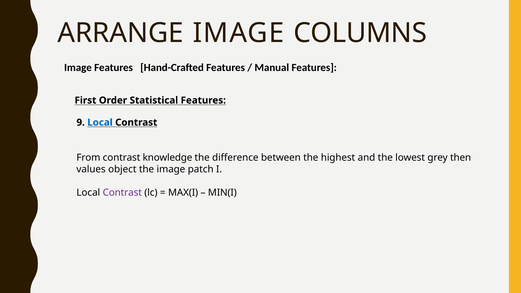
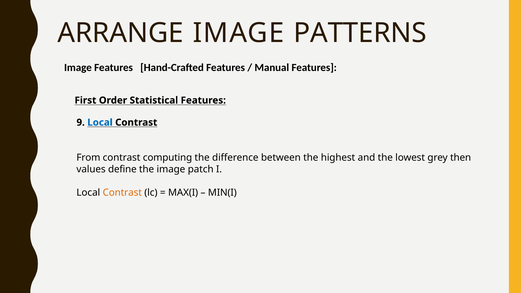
COLUMNS: COLUMNS -> PATTERNS
knowledge: knowledge -> computing
object: object -> define
Contrast at (122, 193) colour: purple -> orange
